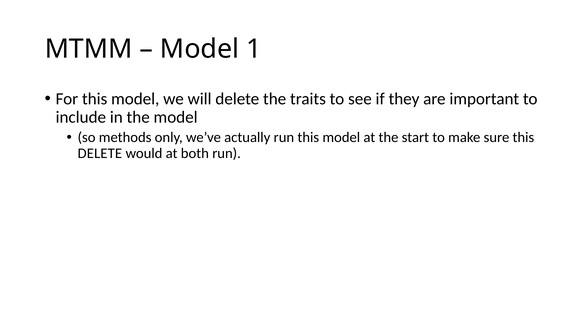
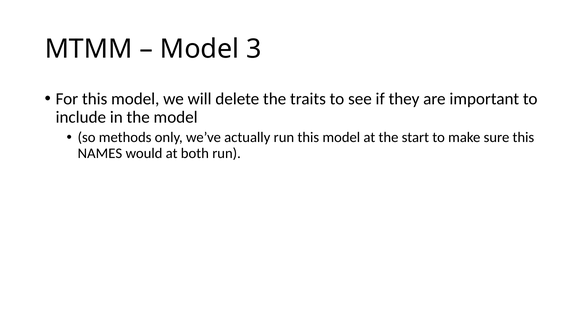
1: 1 -> 3
DELETE at (100, 154): DELETE -> NAMES
